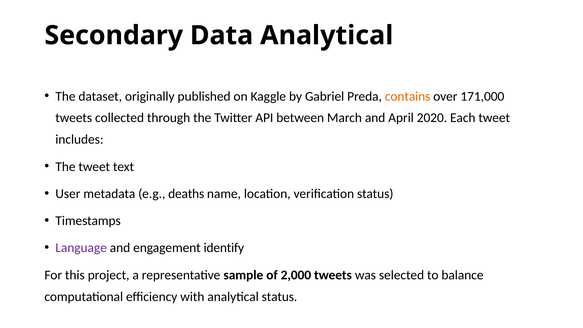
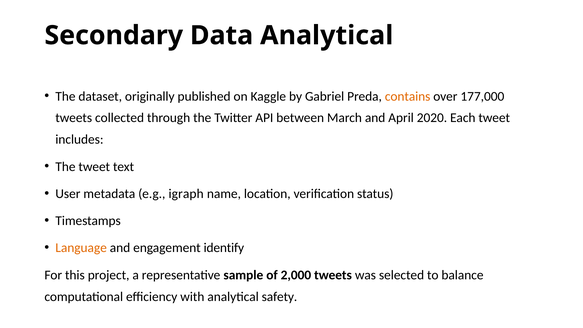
171,000: 171,000 -> 177,000
deaths: deaths -> igraph
Language colour: purple -> orange
analytical status: status -> safety
